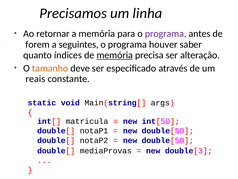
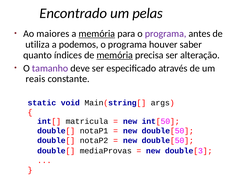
Precisamos: Precisamos -> Encontrado
linha: linha -> pelas
retornar: retornar -> maiores
memória at (97, 34) underline: none -> present
forem: forem -> utiliza
seguintes: seguintes -> podemos
tamanho colour: orange -> purple
